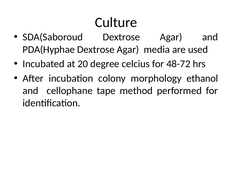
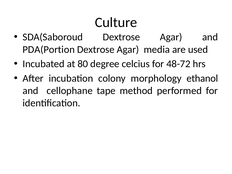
PDA(Hyphae: PDA(Hyphae -> PDA(Portion
20: 20 -> 80
